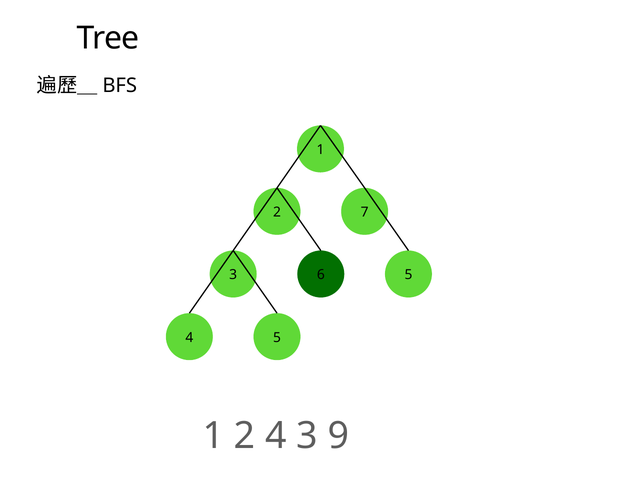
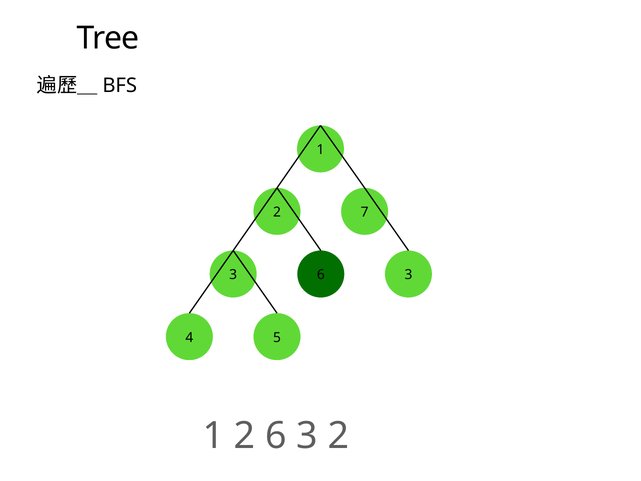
3 5: 5 -> 3
2 4: 4 -> 6
3 9: 9 -> 2
